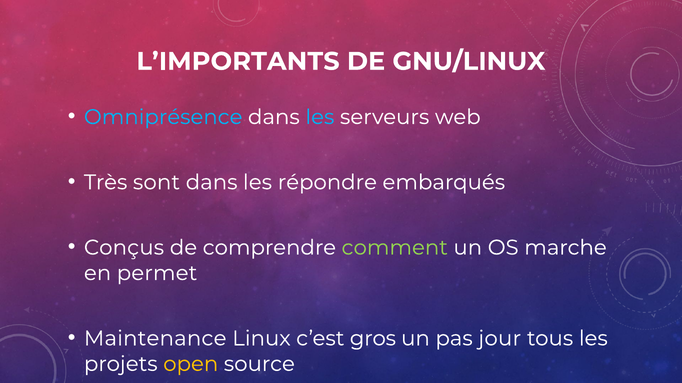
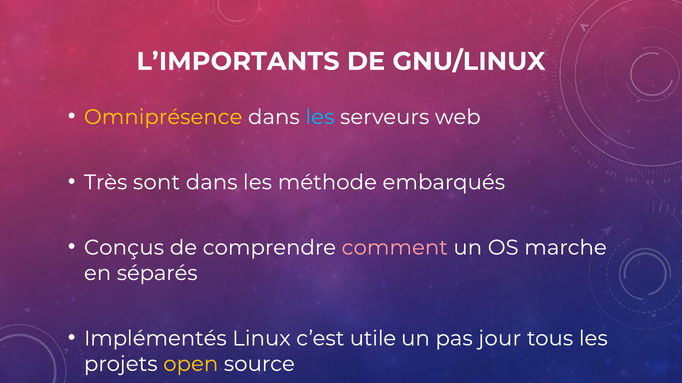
Omniprésence colour: light blue -> yellow
répondre: répondre -> méthode
comment colour: light green -> pink
permet: permet -> séparés
Maintenance: Maintenance -> Implémentés
gros: gros -> utile
